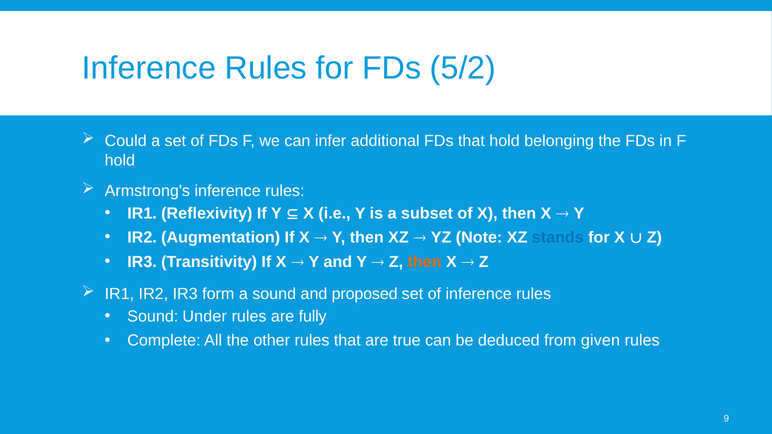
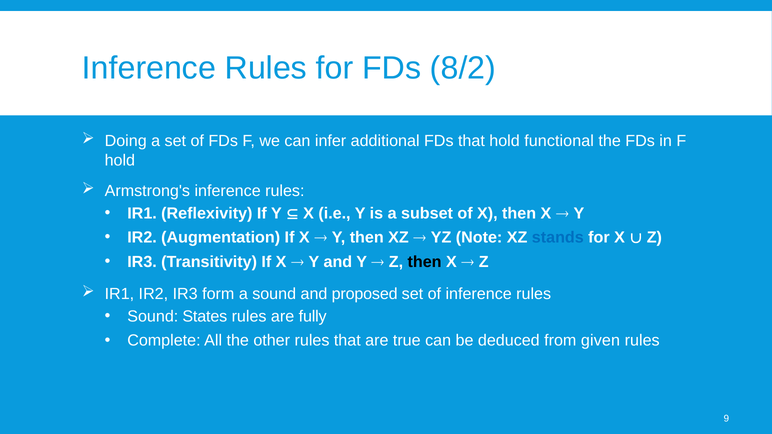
5/2: 5/2 -> 8/2
Could: Could -> Doing
belonging: belonging -> functional
then at (425, 262) colour: orange -> black
Under: Under -> States
